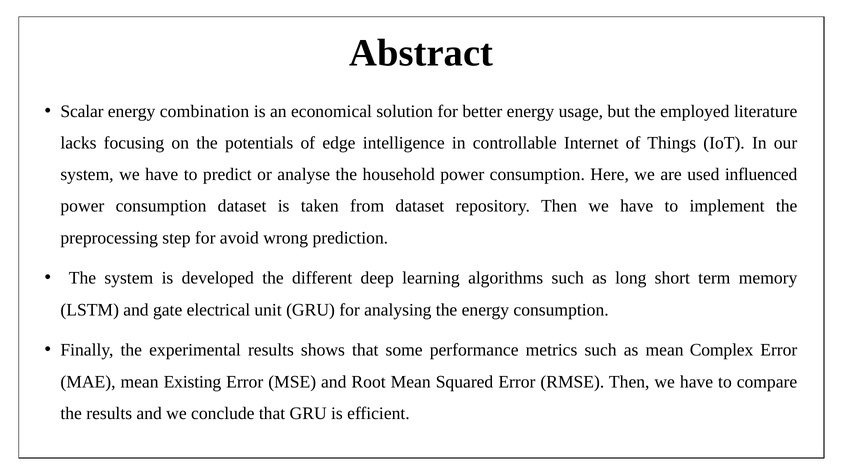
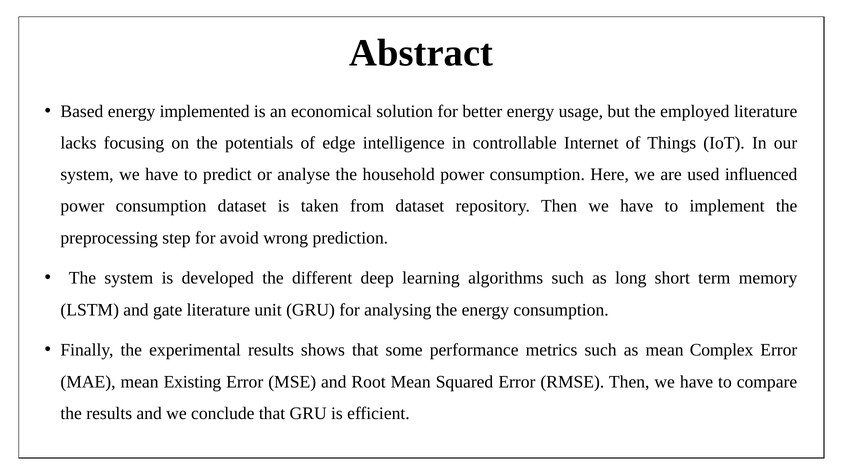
Scalar: Scalar -> Based
combination: combination -> implemented
gate electrical: electrical -> literature
